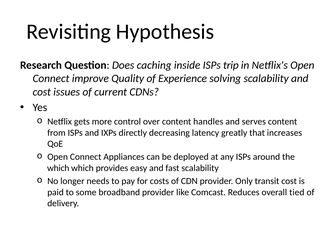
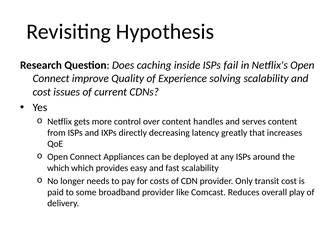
trip: trip -> fail
tied: tied -> play
